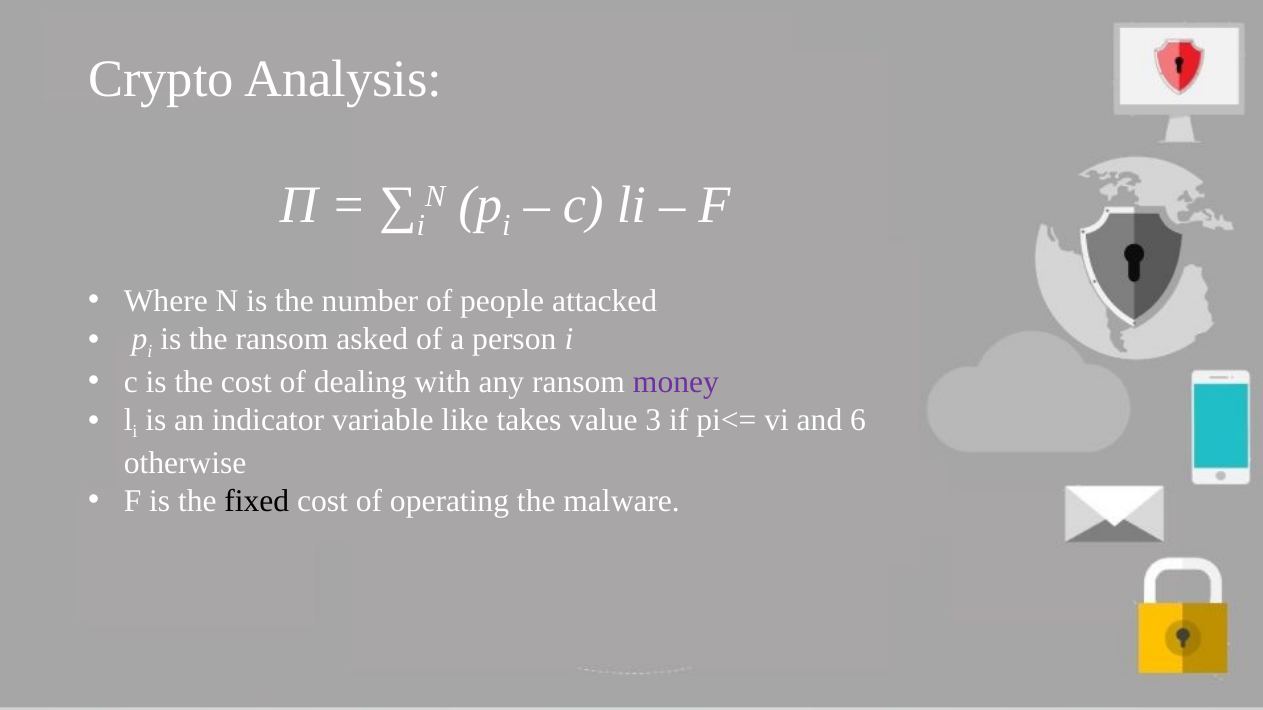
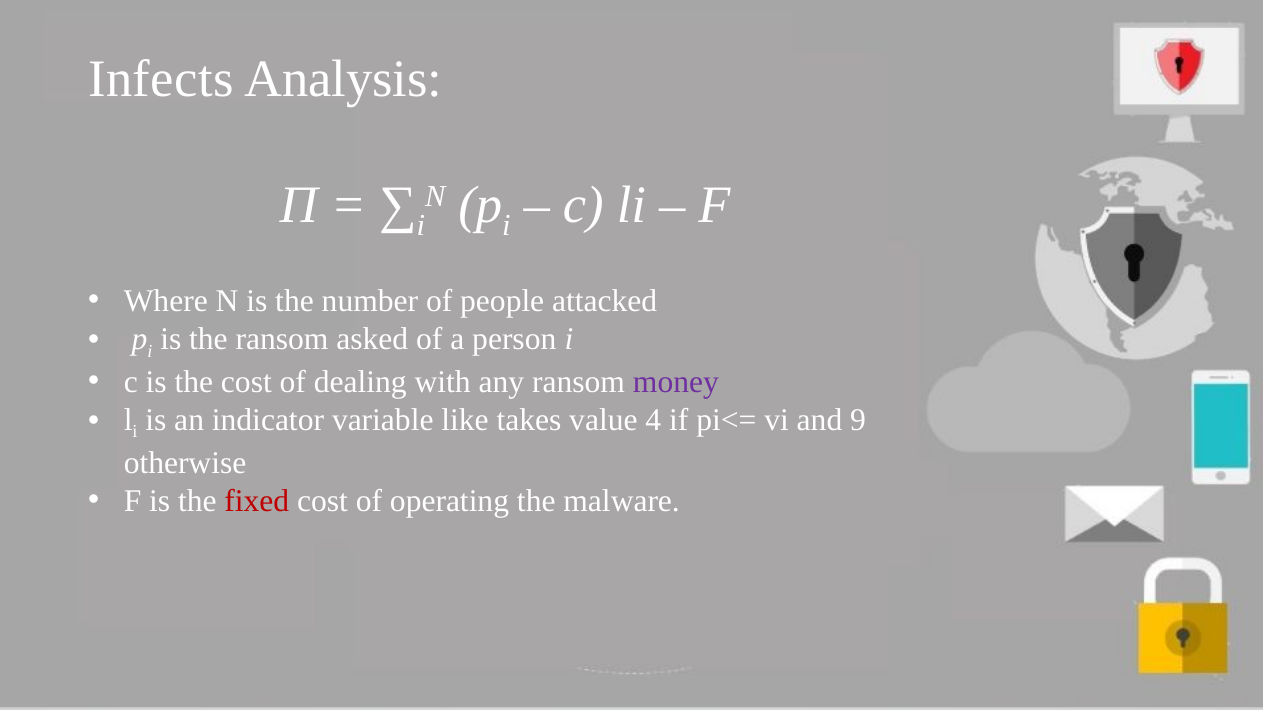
Crypto: Crypto -> Infects
3: 3 -> 4
6: 6 -> 9
fixed colour: black -> red
